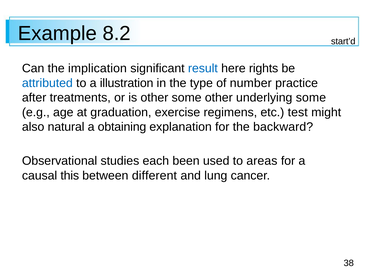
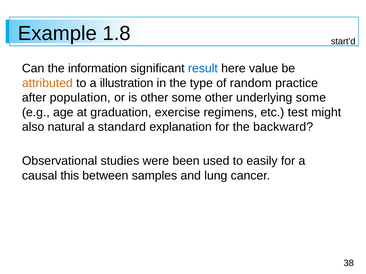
8.2: 8.2 -> 1.8
implication: implication -> information
rights: rights -> value
attributed colour: blue -> orange
number: number -> random
treatments: treatments -> population
obtaining: obtaining -> standard
each: each -> were
areas: areas -> easily
different: different -> samples
